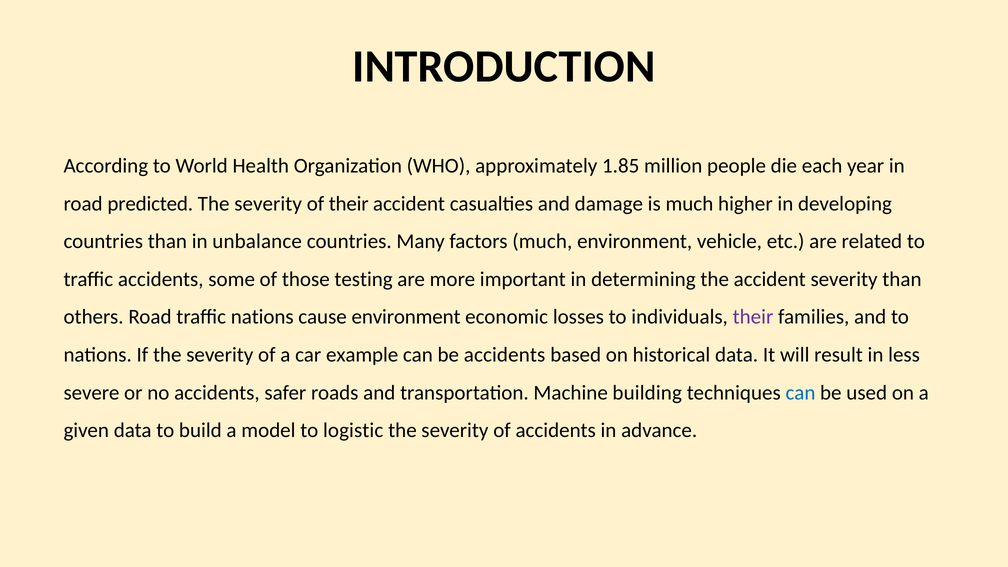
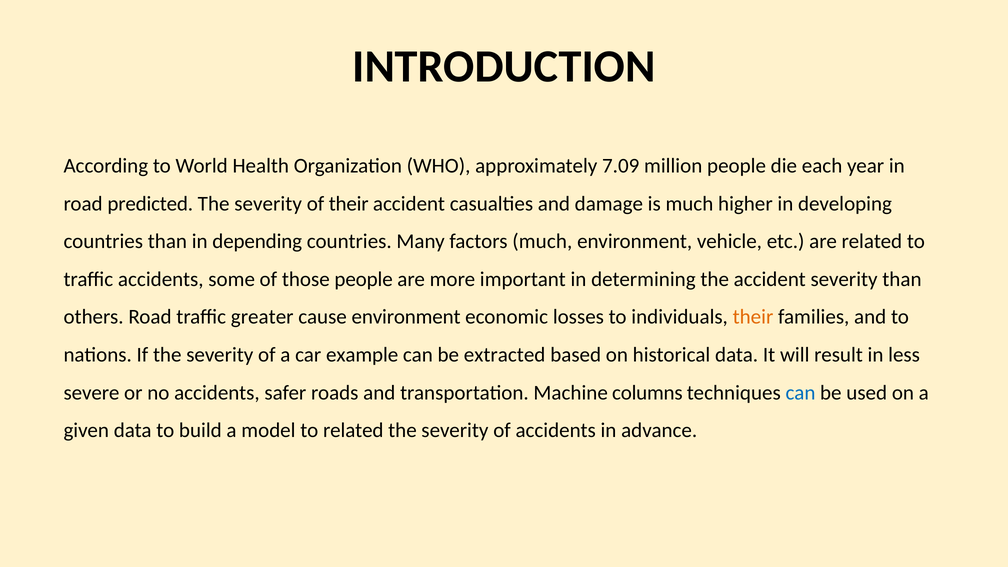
1.85: 1.85 -> 7.09
unbalance: unbalance -> depending
those testing: testing -> people
traffic nations: nations -> greater
their at (753, 317) colour: purple -> orange
be accidents: accidents -> extracted
building: building -> columns
to logistic: logistic -> related
